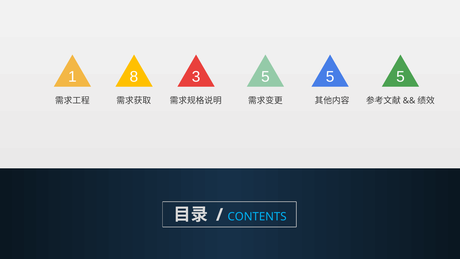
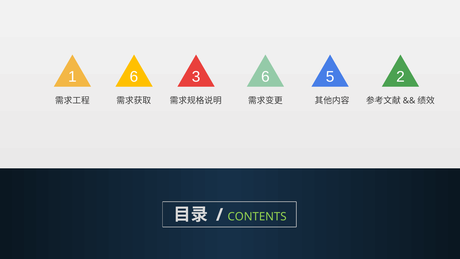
1 8: 8 -> 6
3 5: 5 -> 6
5 at (400, 77): 5 -> 2
CONTENTS colour: light blue -> light green
